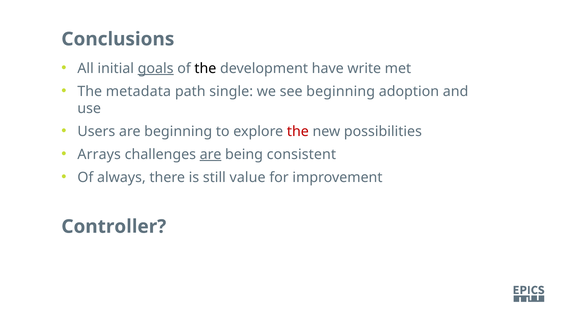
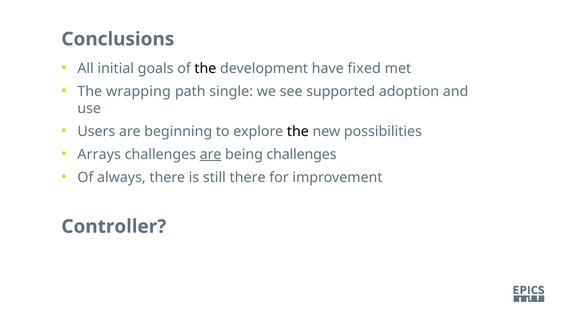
goals underline: present -> none
write: write -> fixed
metadata: metadata -> wrapping
see beginning: beginning -> supported
the at (298, 131) colour: red -> black
being consistent: consistent -> challenges
still value: value -> there
